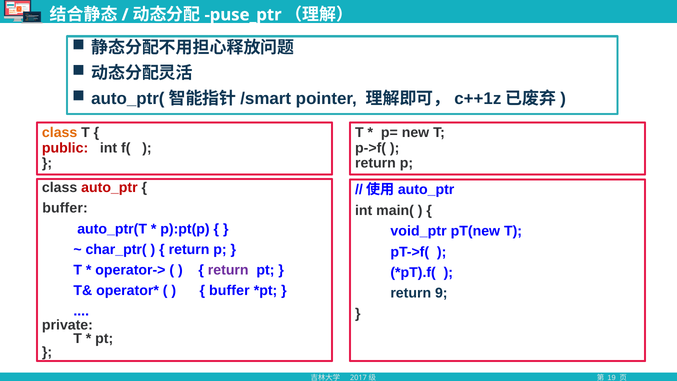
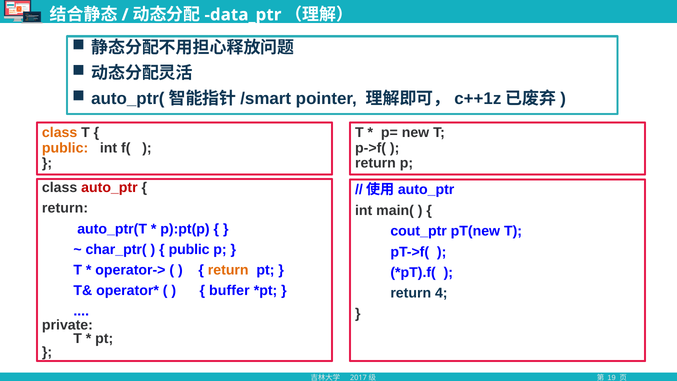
puse_ptr: puse_ptr -> data_ptr
public at (65, 148) colour: red -> orange
buffer at (65, 208): buffer -> return
void_ptr: void_ptr -> cout_ptr
return at (189, 249): return -> public
return at (228, 270) colour: purple -> orange
9: 9 -> 4
